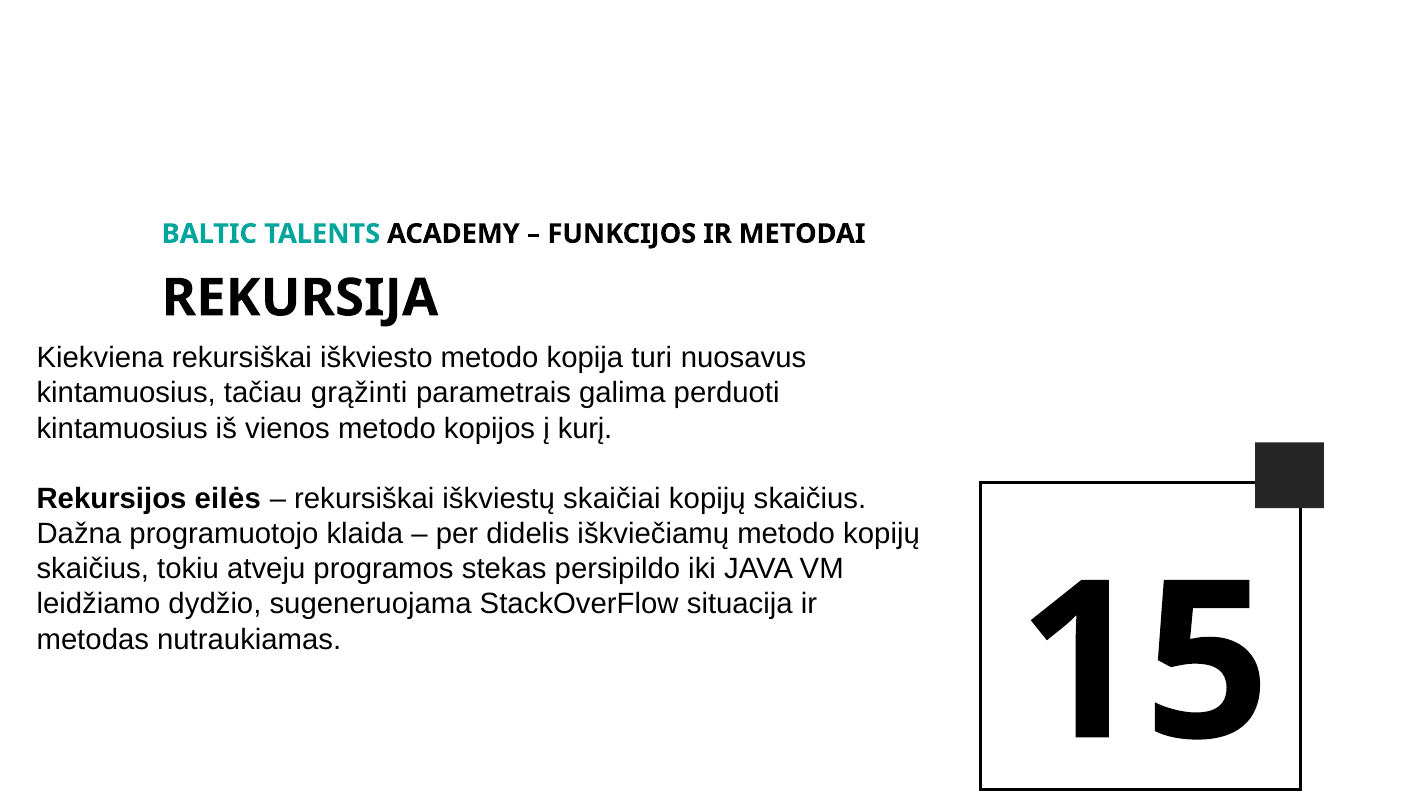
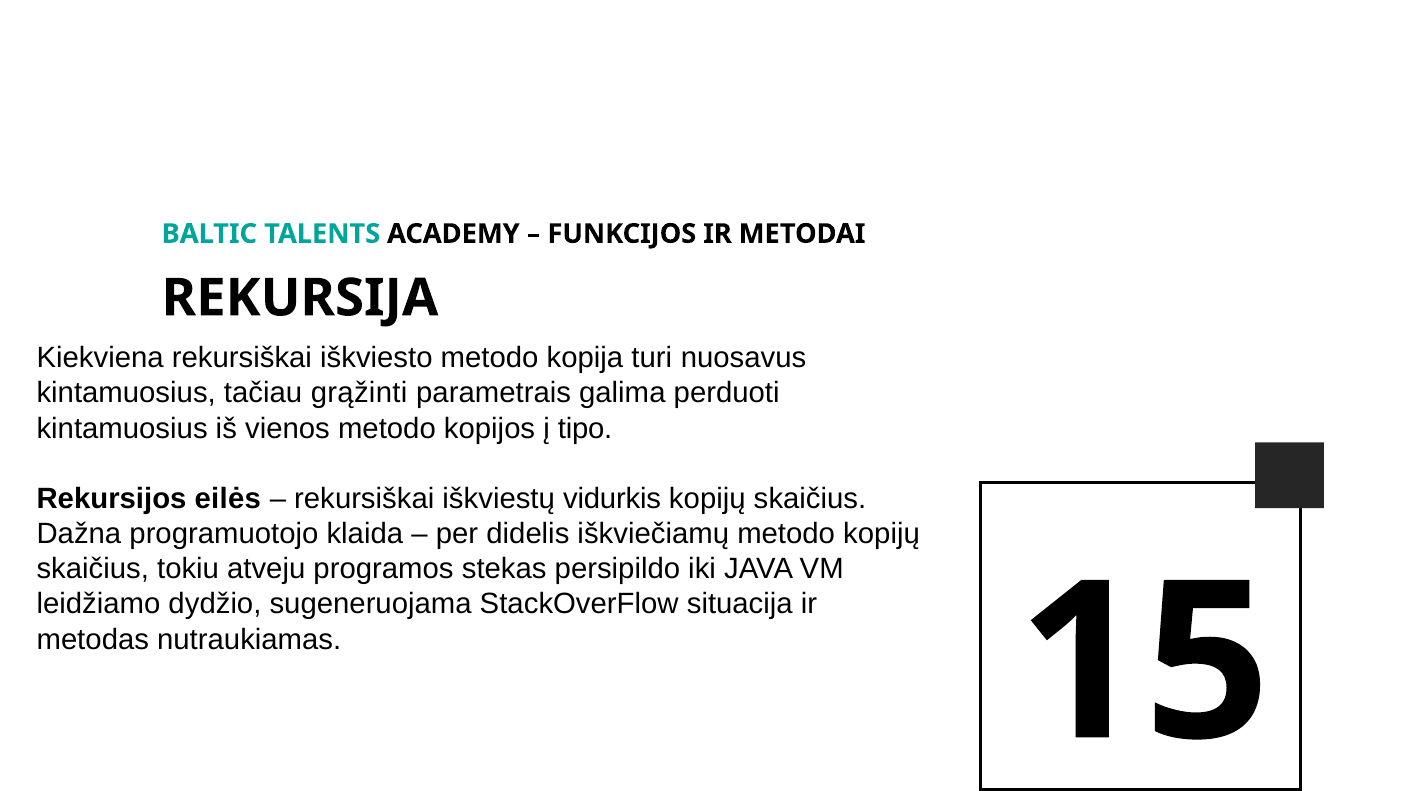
kurį: kurį -> tipo
skaičiai: skaičiai -> vidurkis
